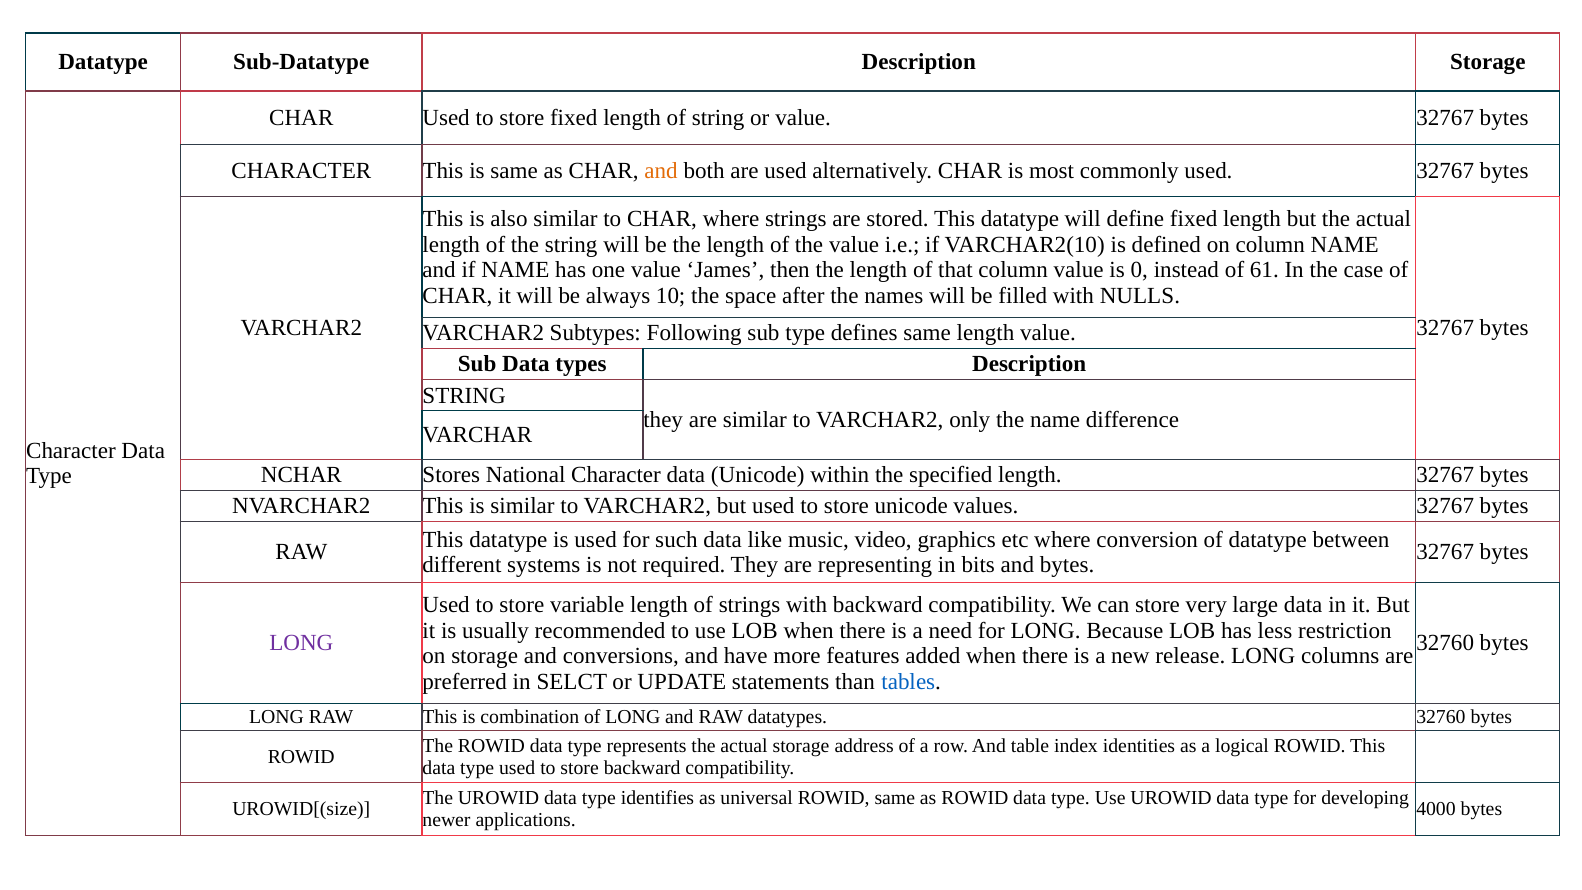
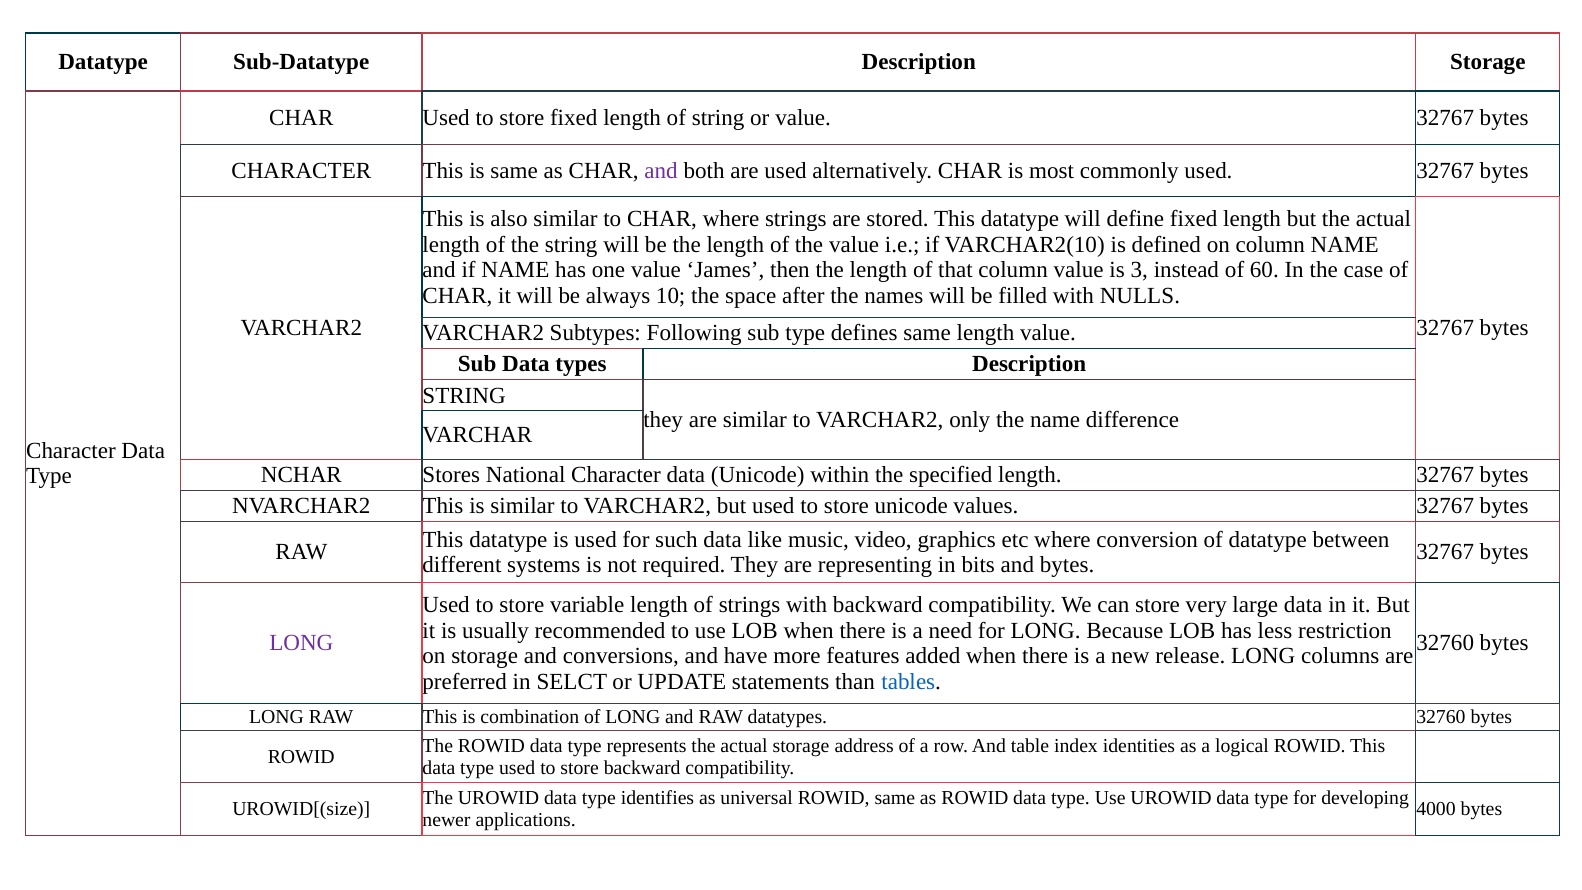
and at (661, 171) colour: orange -> purple
0: 0 -> 3
61: 61 -> 60
